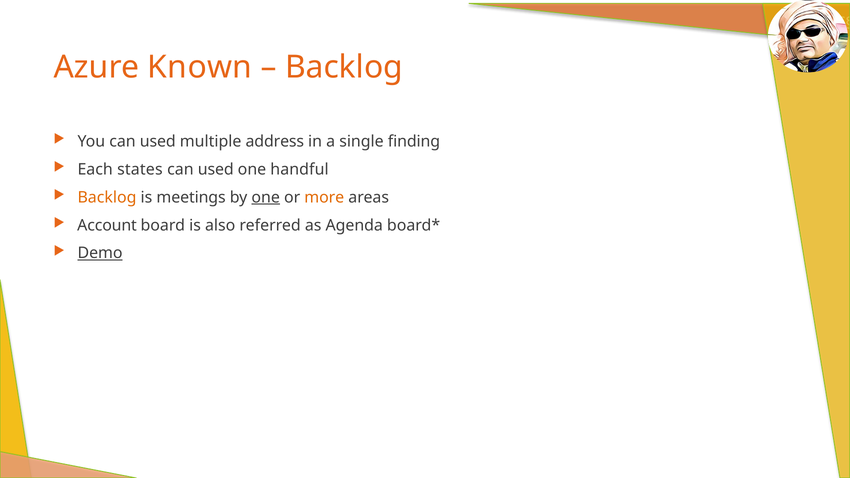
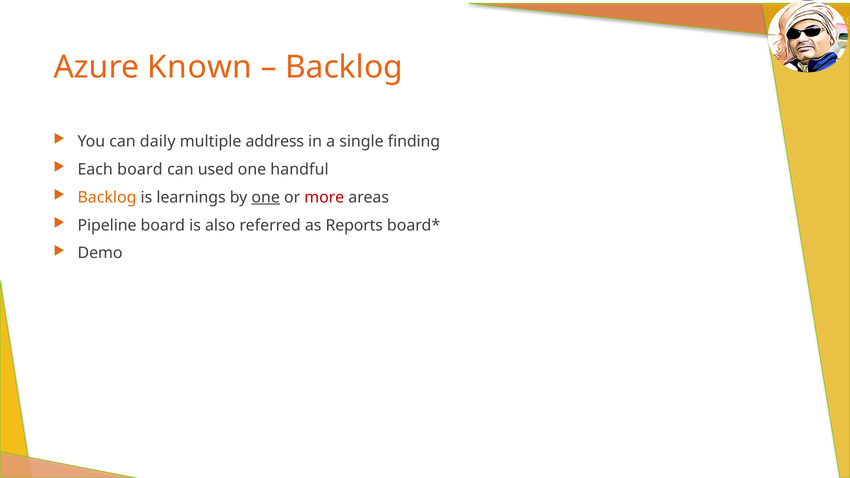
You can used: used -> daily
Each states: states -> board
meetings: meetings -> learnings
more colour: orange -> red
Account: Account -> Pipeline
Agenda: Agenda -> Reports
Demo underline: present -> none
